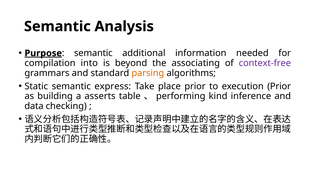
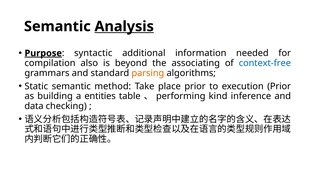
Analysis underline: none -> present
semantic at (93, 53): semantic -> syntactic
into: into -> also
context-free colour: purple -> blue
express: express -> method
asserts: asserts -> entities
